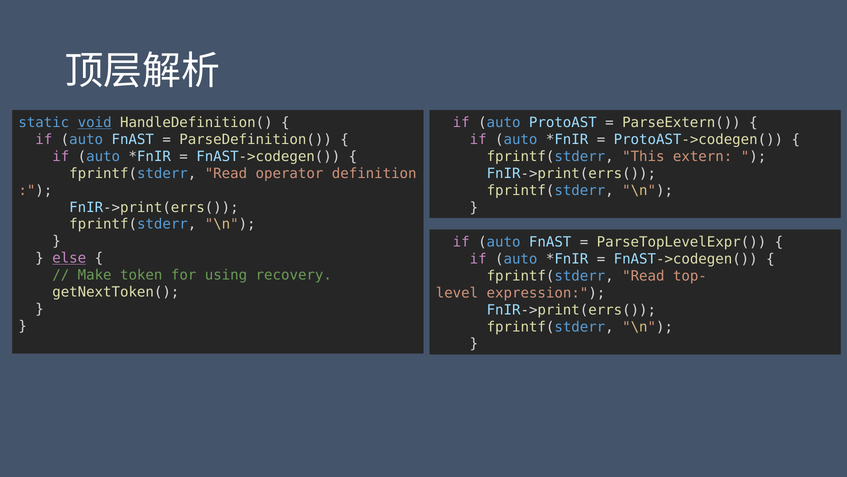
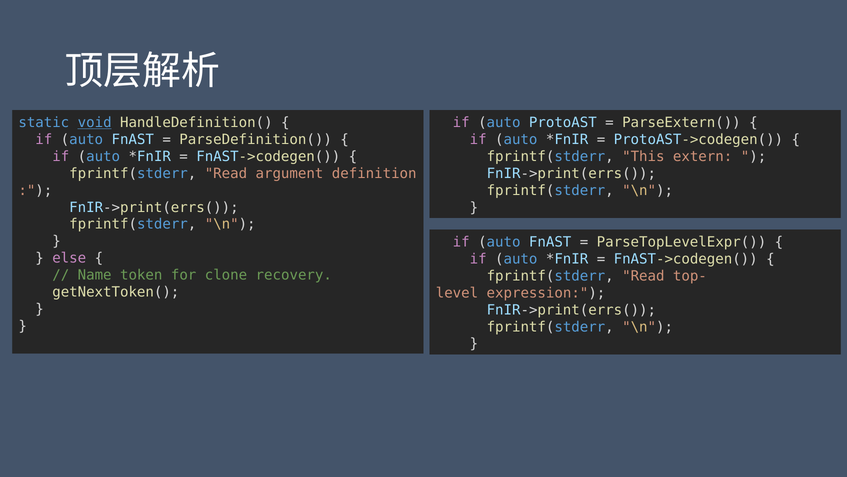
operator: operator -> argument
else underline: present -> none
Make: Make -> Name
using: using -> clone
